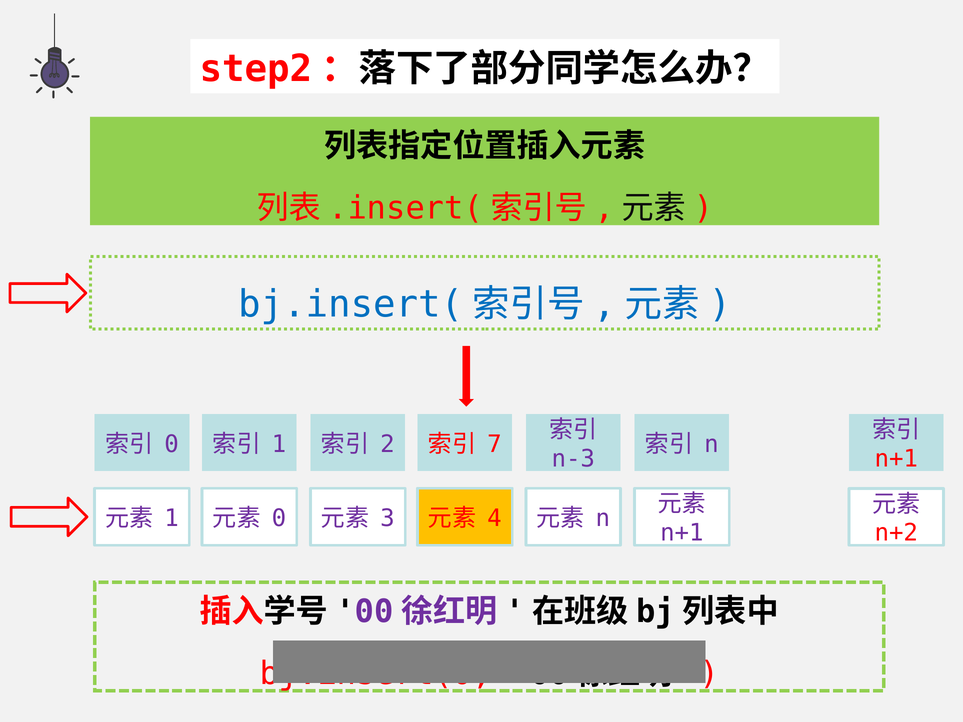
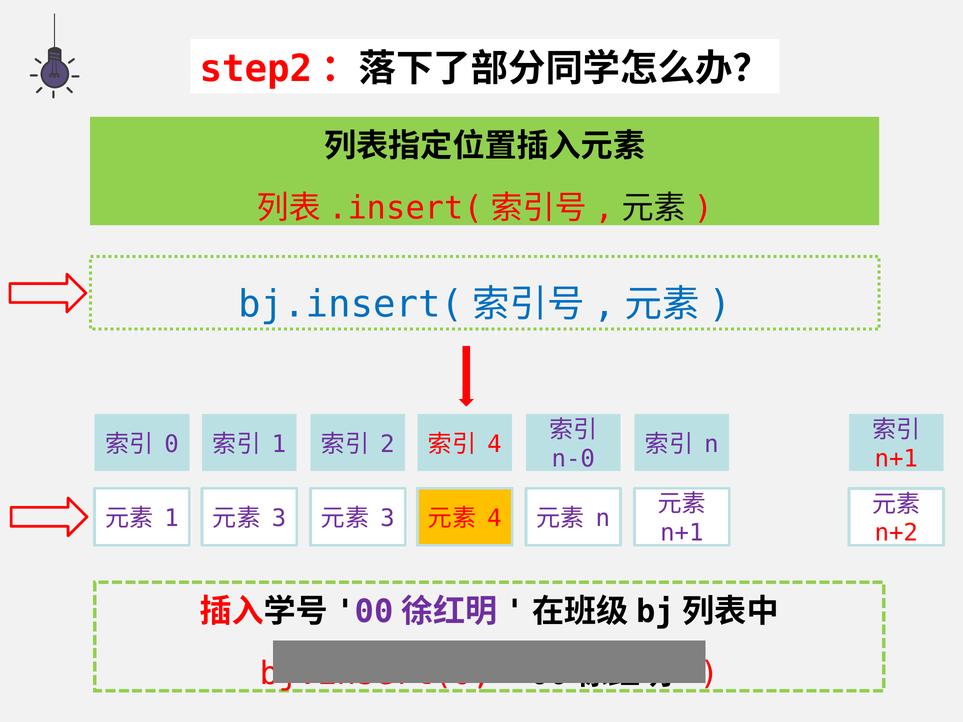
7 at (494, 444): 7 -> 4
n-3: n-3 -> n-0
0 at (279, 519): 0 -> 3
